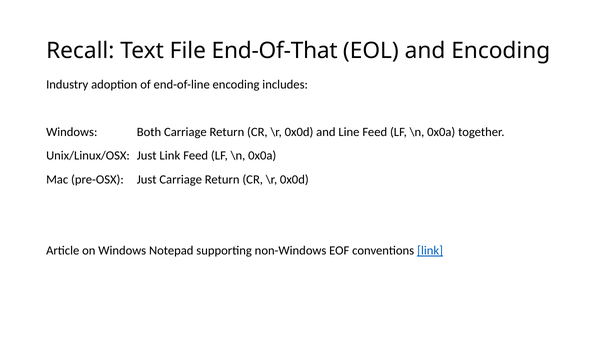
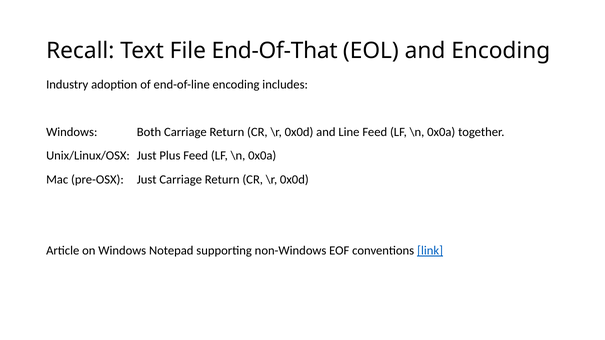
Just Link: Link -> Plus
